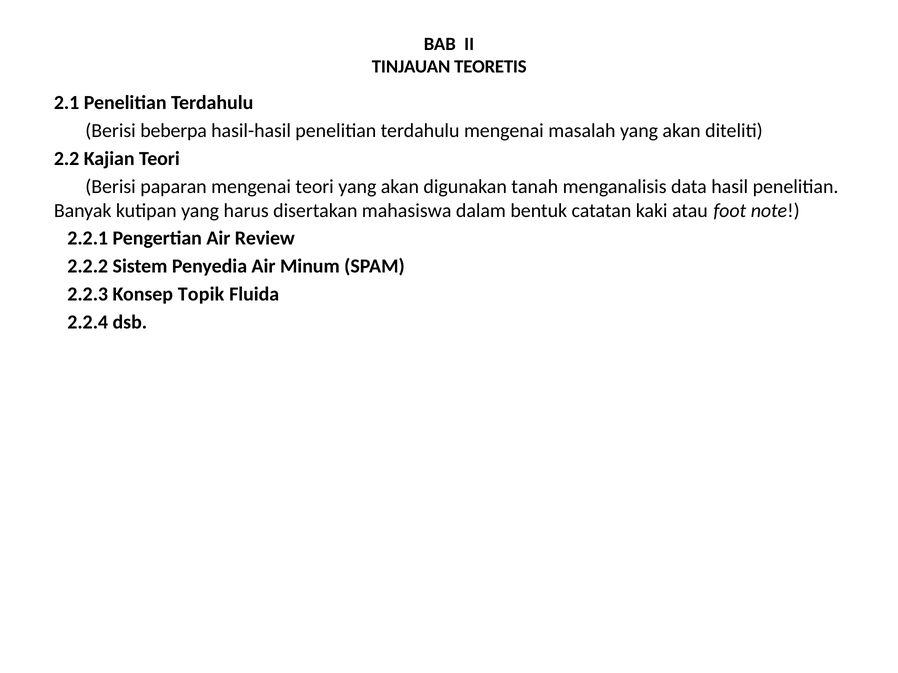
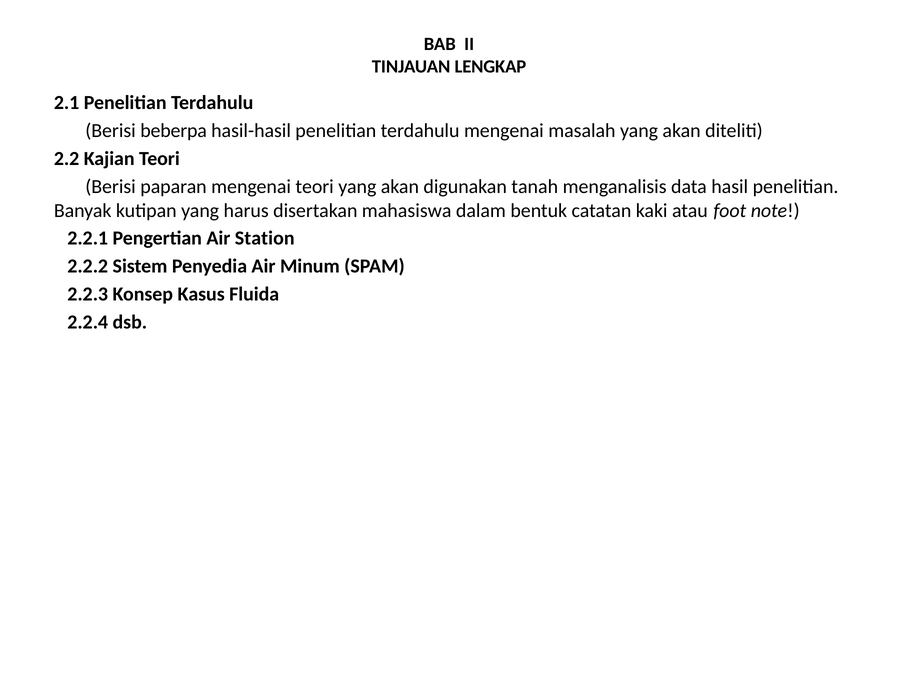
TEORETIS: TEORETIS -> LENGKAP
Review: Review -> Station
Topik: Topik -> Kasus
